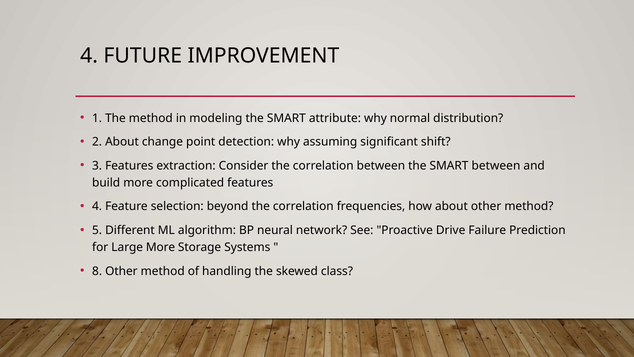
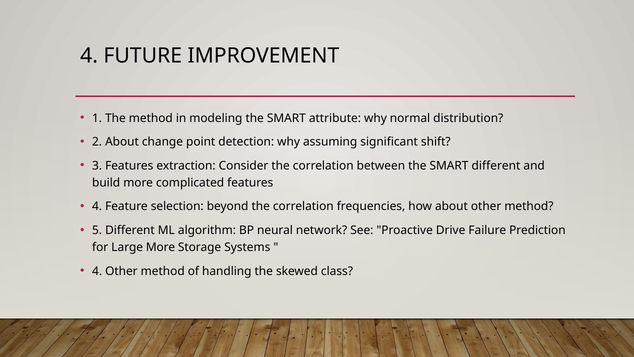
SMART between: between -> different
8 at (97, 271): 8 -> 4
